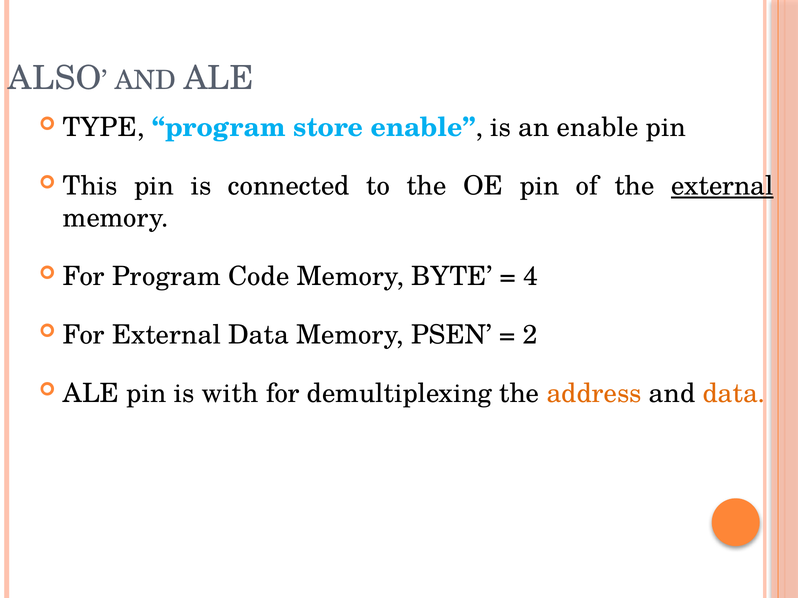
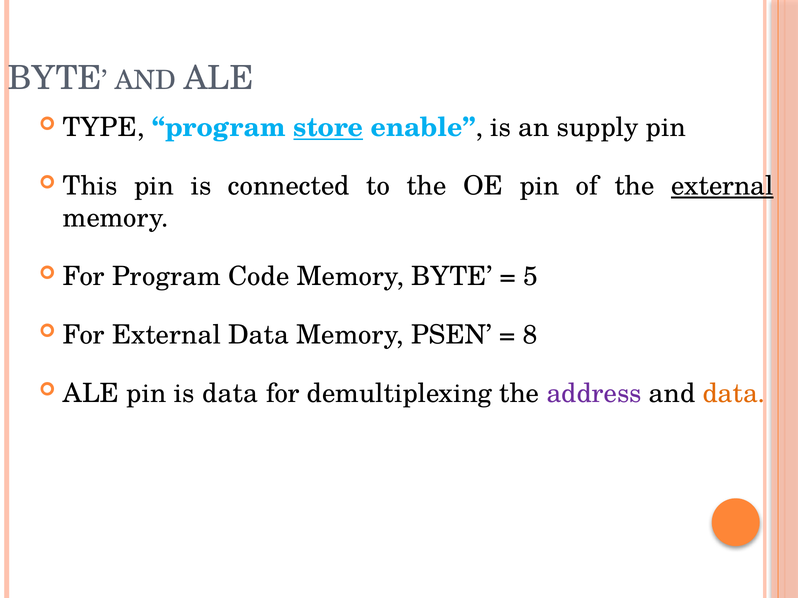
ALSO at (55, 78): ALSO -> BYTE
store underline: none -> present
an enable: enable -> supply
4: 4 -> 5
2: 2 -> 8
is with: with -> data
address colour: orange -> purple
